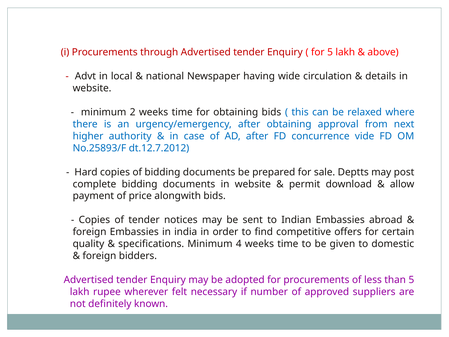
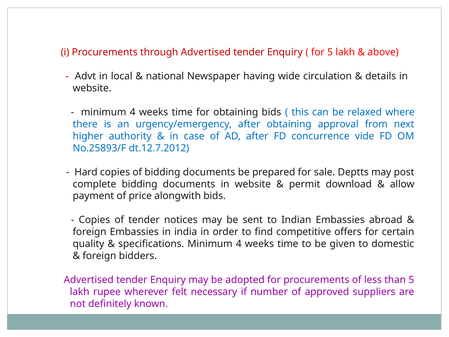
2 at (133, 112): 2 -> 4
